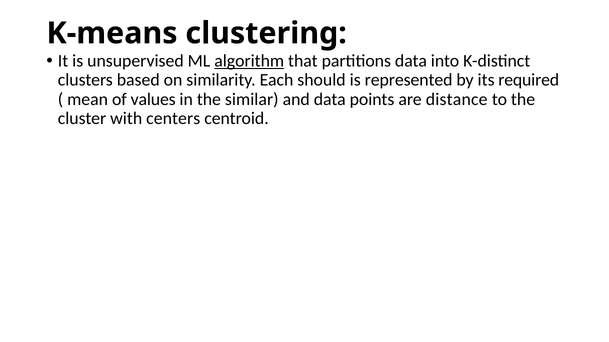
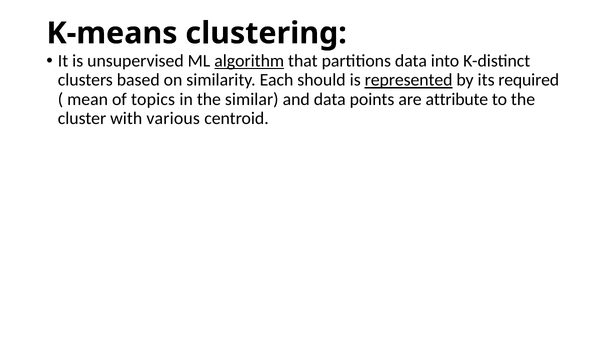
represented underline: none -> present
values: values -> topics
distance: distance -> attribute
centers: centers -> various
